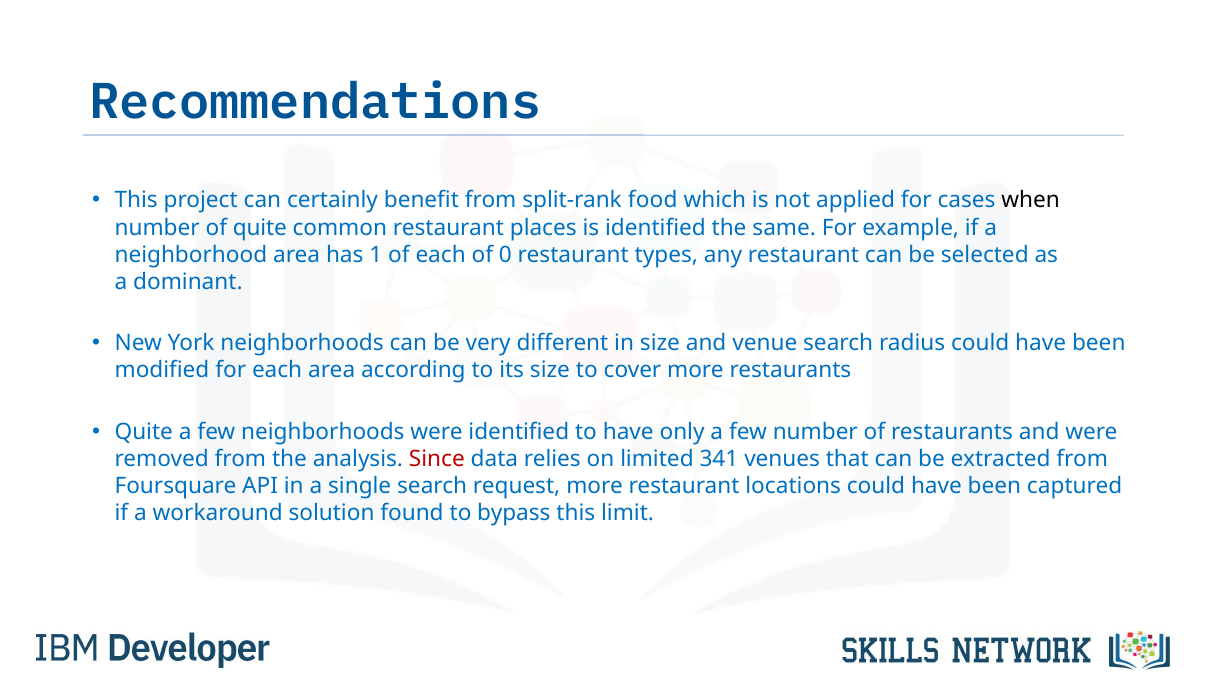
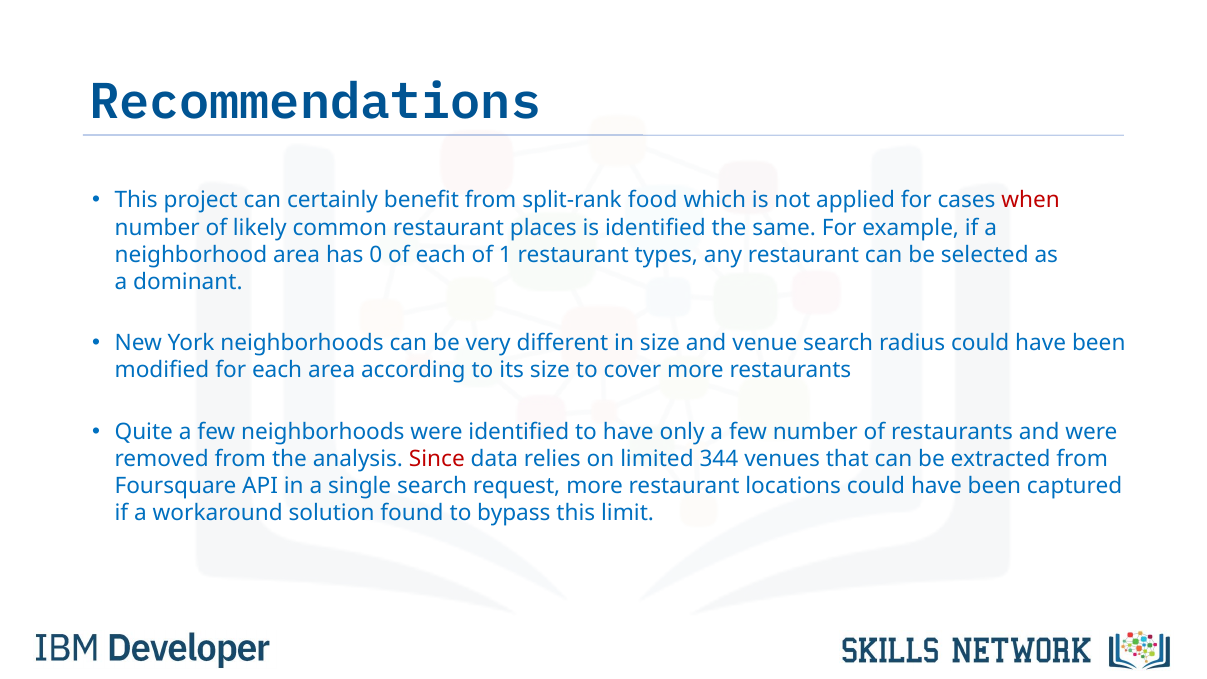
when colour: black -> red
of quite: quite -> likely
1: 1 -> 0
0: 0 -> 1
341: 341 -> 344
